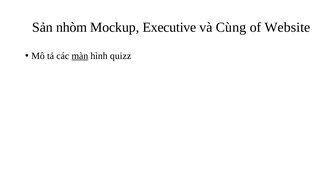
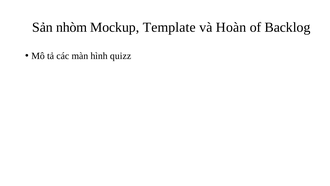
Executive: Executive -> Template
Cùng: Cùng -> Hoàn
Website: Website -> Backlog
màn underline: present -> none
